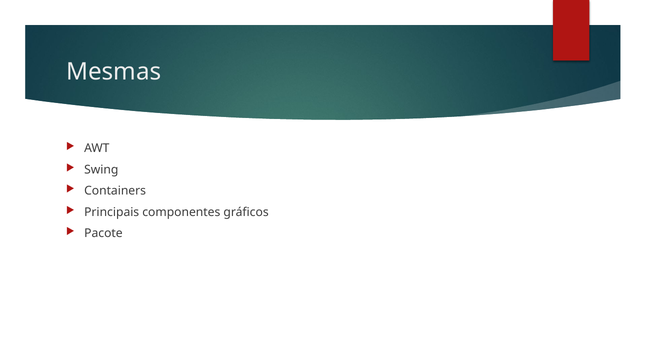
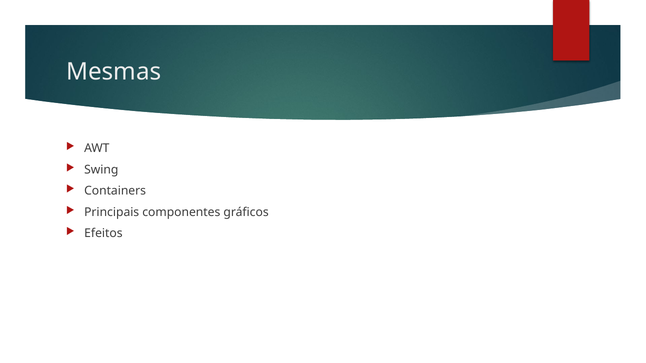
Pacote: Pacote -> Efeitos
